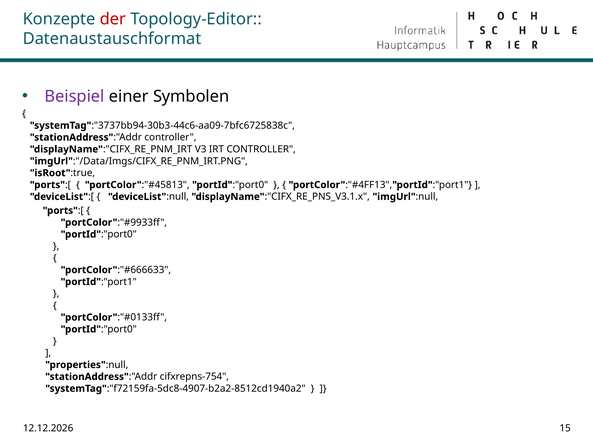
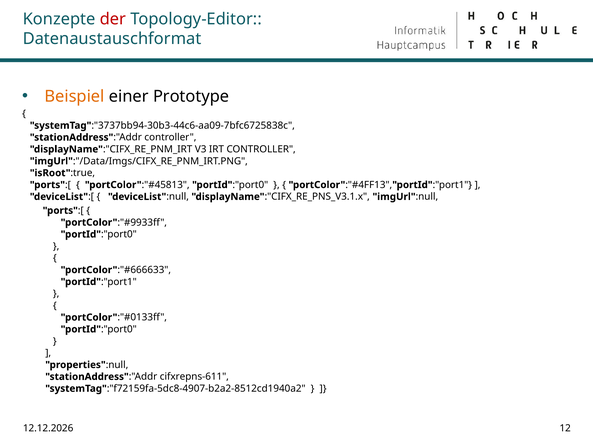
Beispiel colour: purple -> orange
Symbolen: Symbolen -> Prototype
cifxrepns-754: cifxrepns-754 -> cifxrepns-611
15: 15 -> 12
